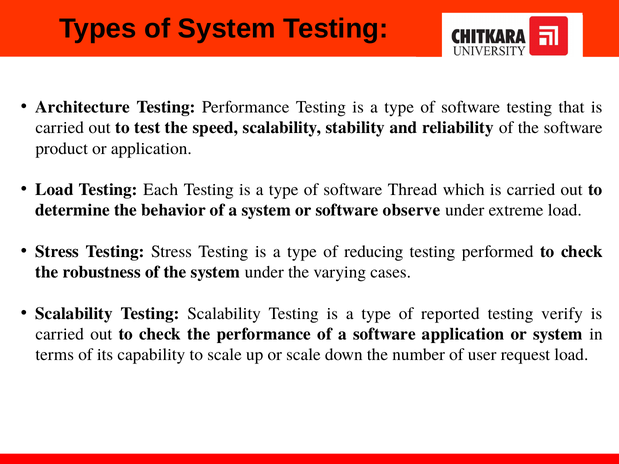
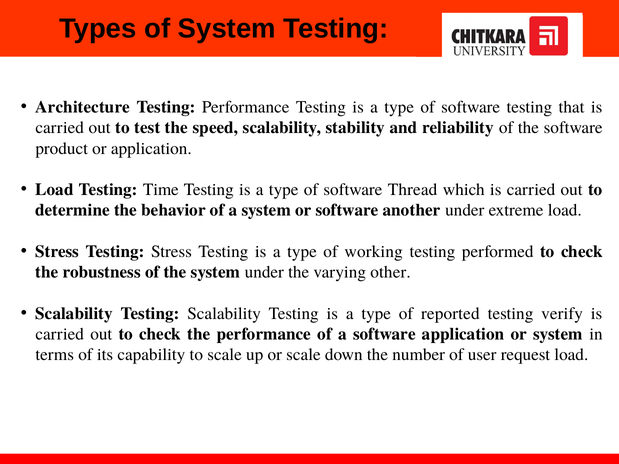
Each: Each -> Time
observe: observe -> another
reducing: reducing -> working
cases: cases -> other
